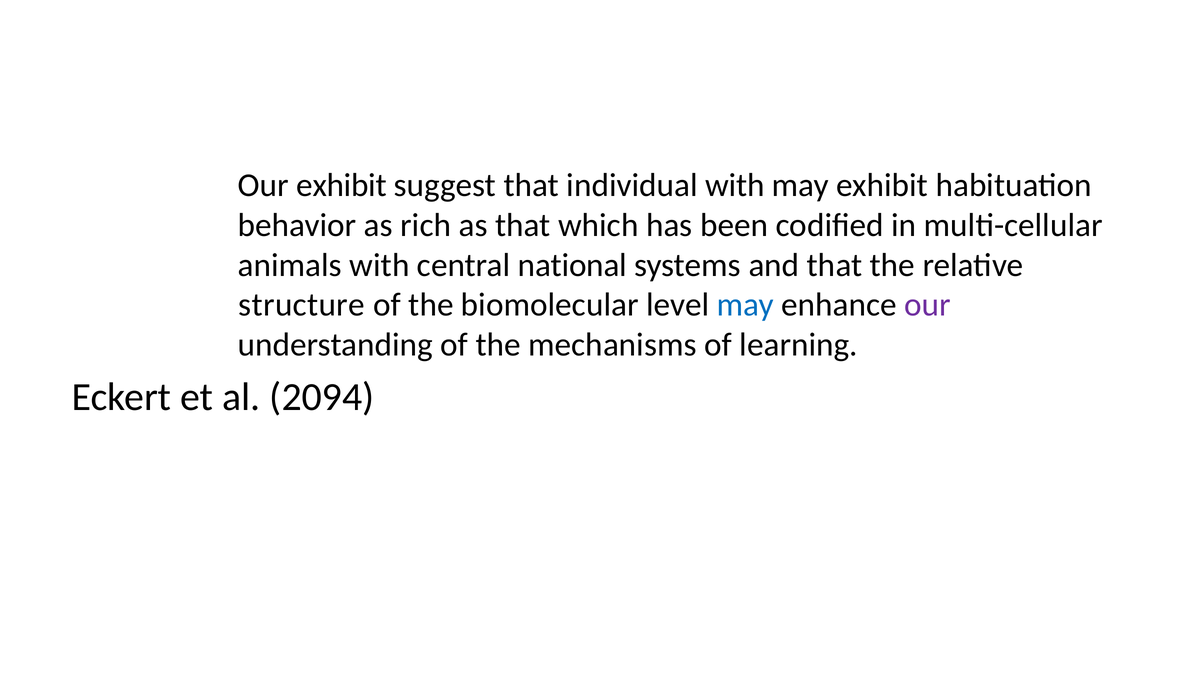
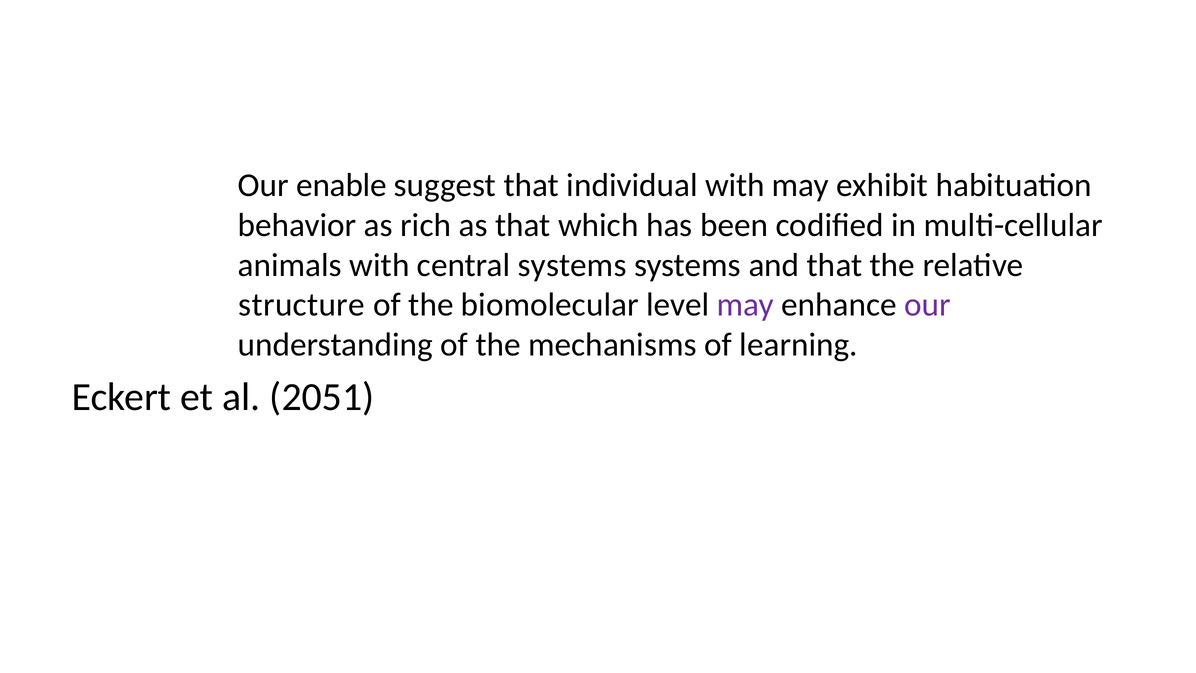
Our exhibit: exhibit -> enable
central national: national -> systems
may at (745, 305) colour: blue -> purple
2094: 2094 -> 2051
